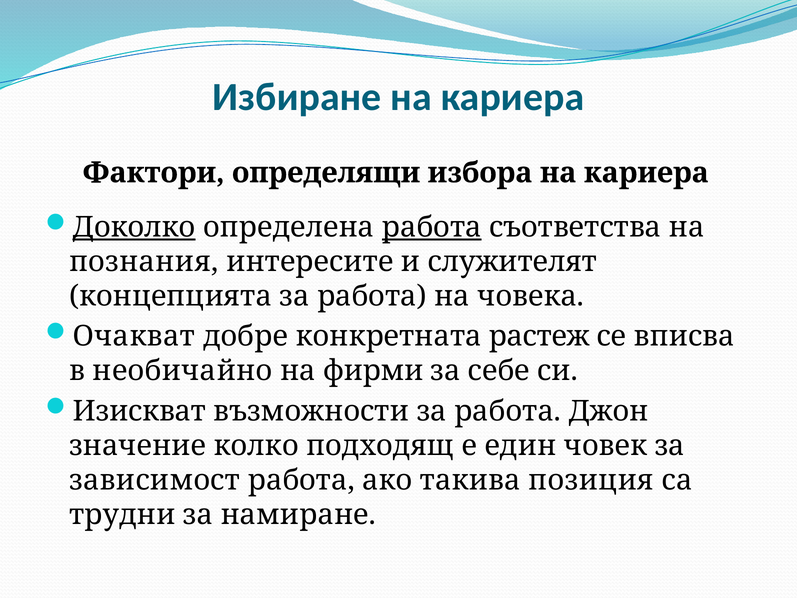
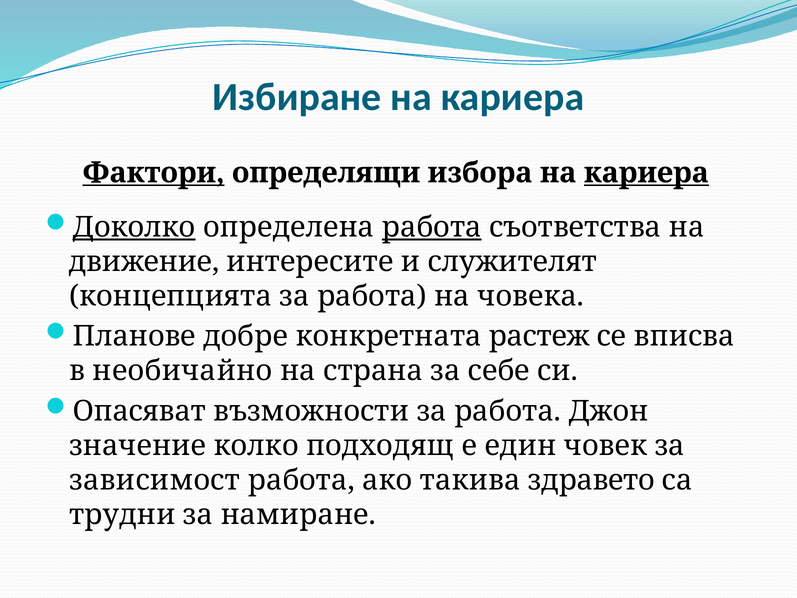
Фактори underline: none -> present
кариера at (646, 173) underline: none -> present
познания: познания -> движение
Очакват: Очакват -> Планове
фирми: фирми -> страна
Изискват: Изискват -> Опасяват
позиция: позиция -> здравето
